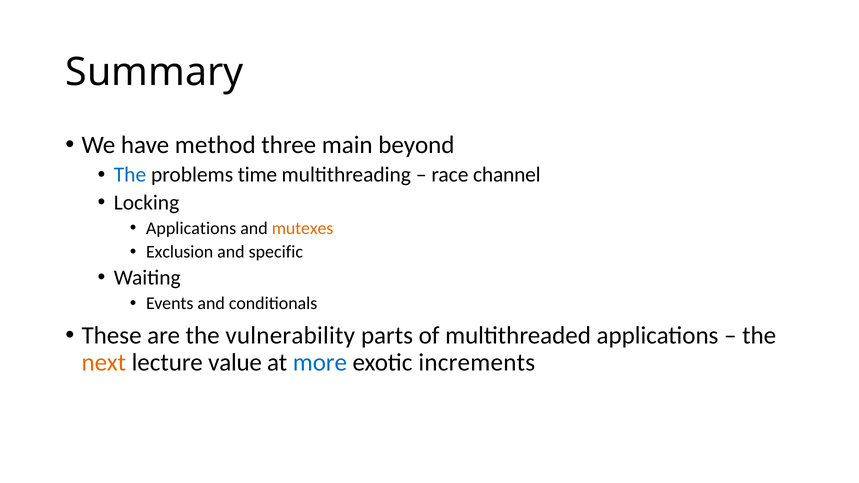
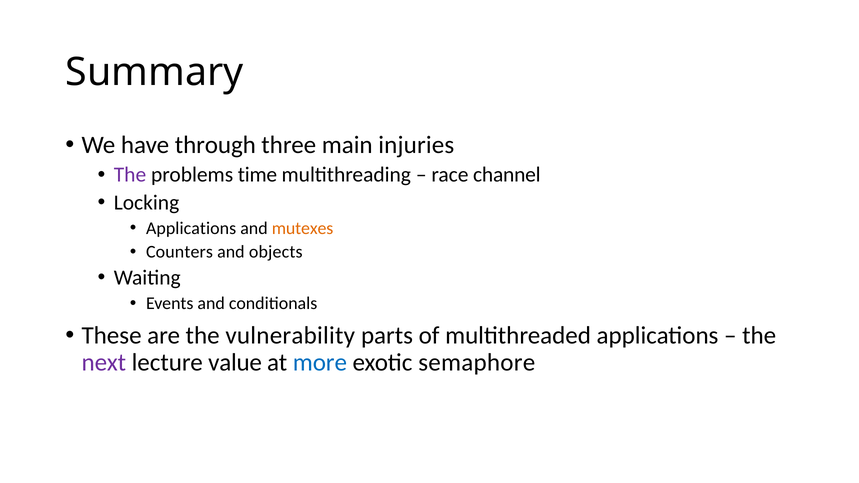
method: method -> through
beyond: beyond -> injuries
The at (130, 175) colour: blue -> purple
Exclusion: Exclusion -> Counters
specific: specific -> objects
next colour: orange -> purple
increments: increments -> semaphore
